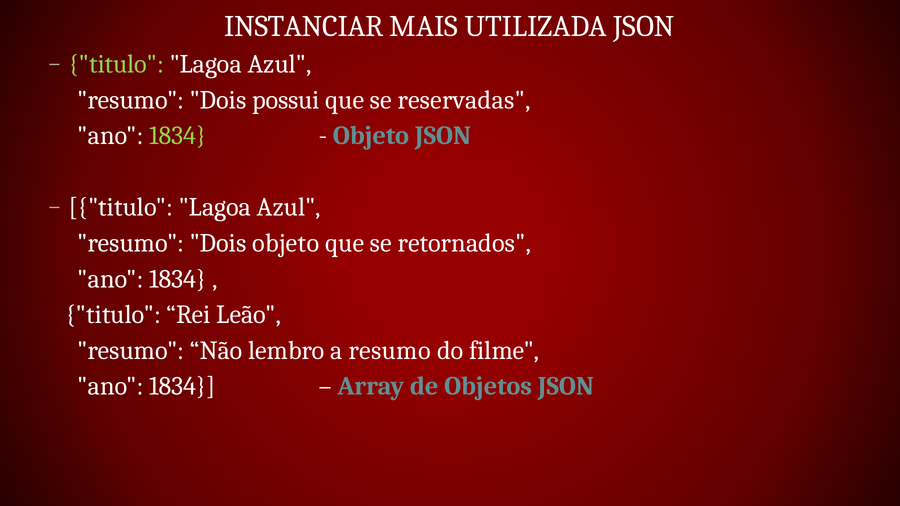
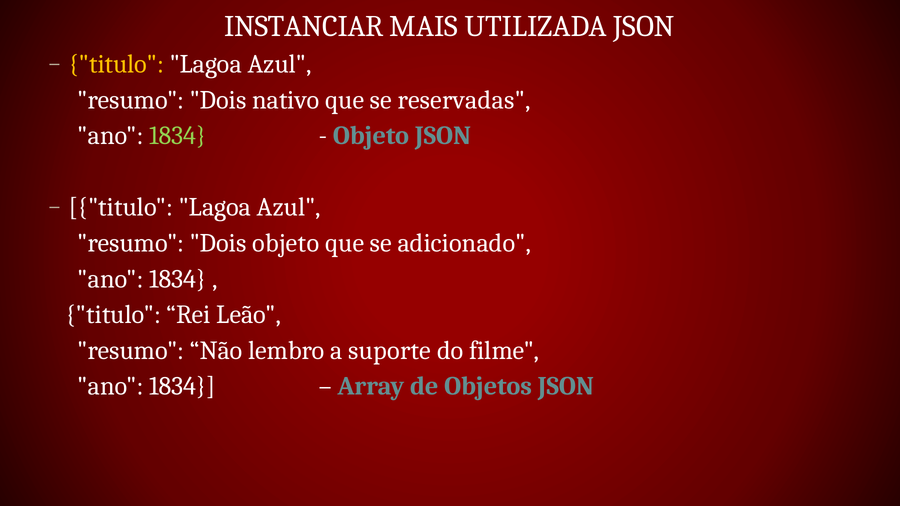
titulo at (116, 64) colour: light green -> yellow
possui: possui -> nativo
retornados: retornados -> adicionado
a resumo: resumo -> suporte
